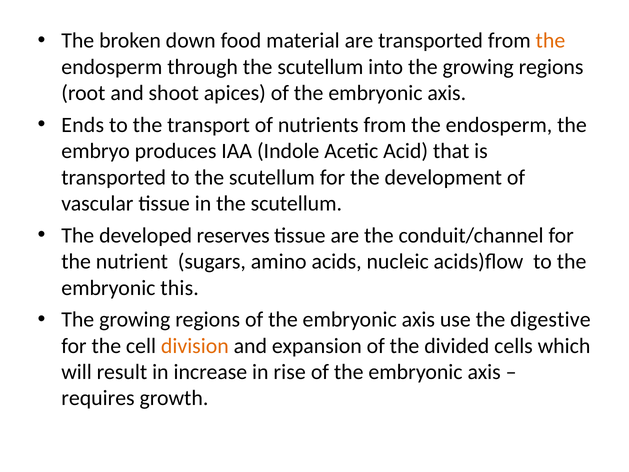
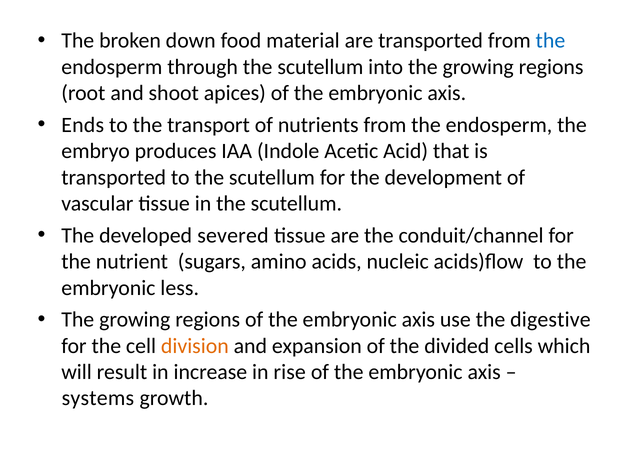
the at (550, 41) colour: orange -> blue
reserves: reserves -> severed
this: this -> less
requires: requires -> systems
